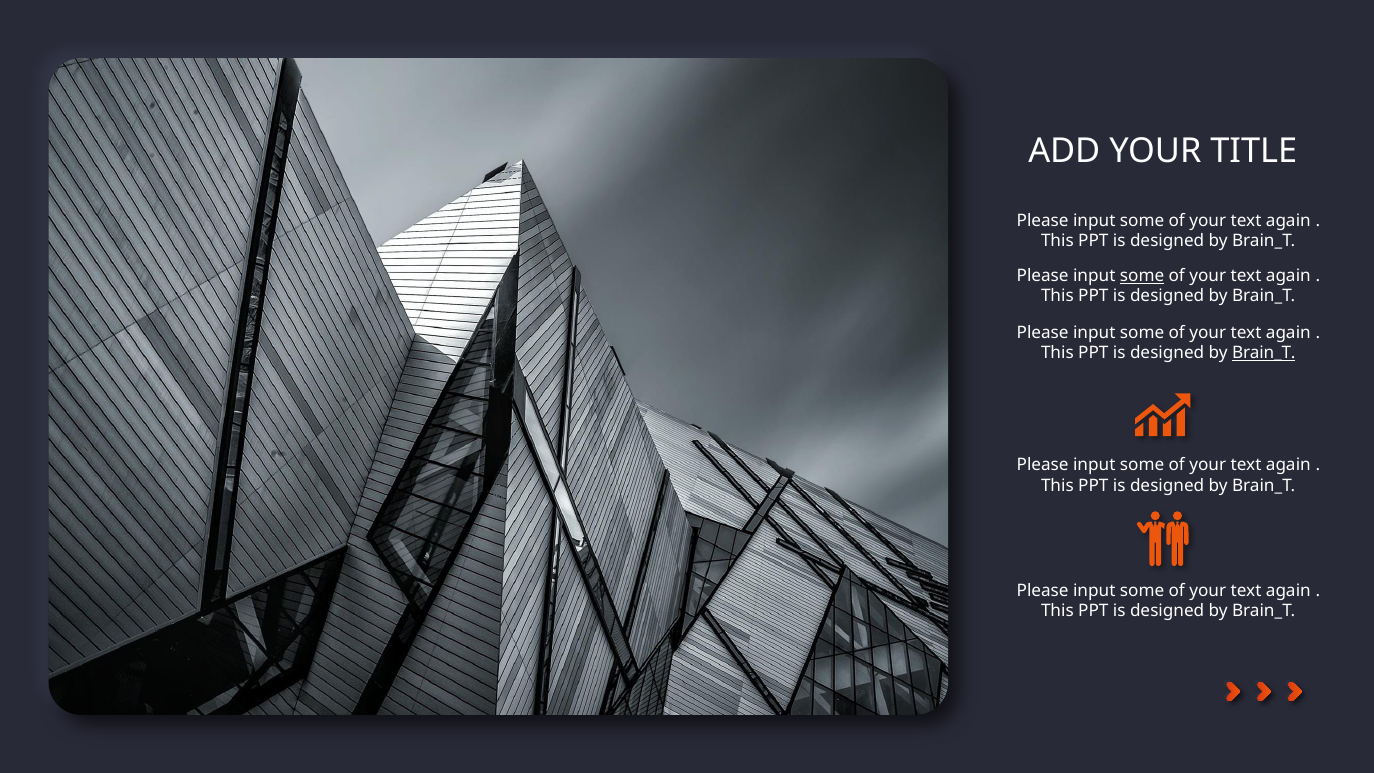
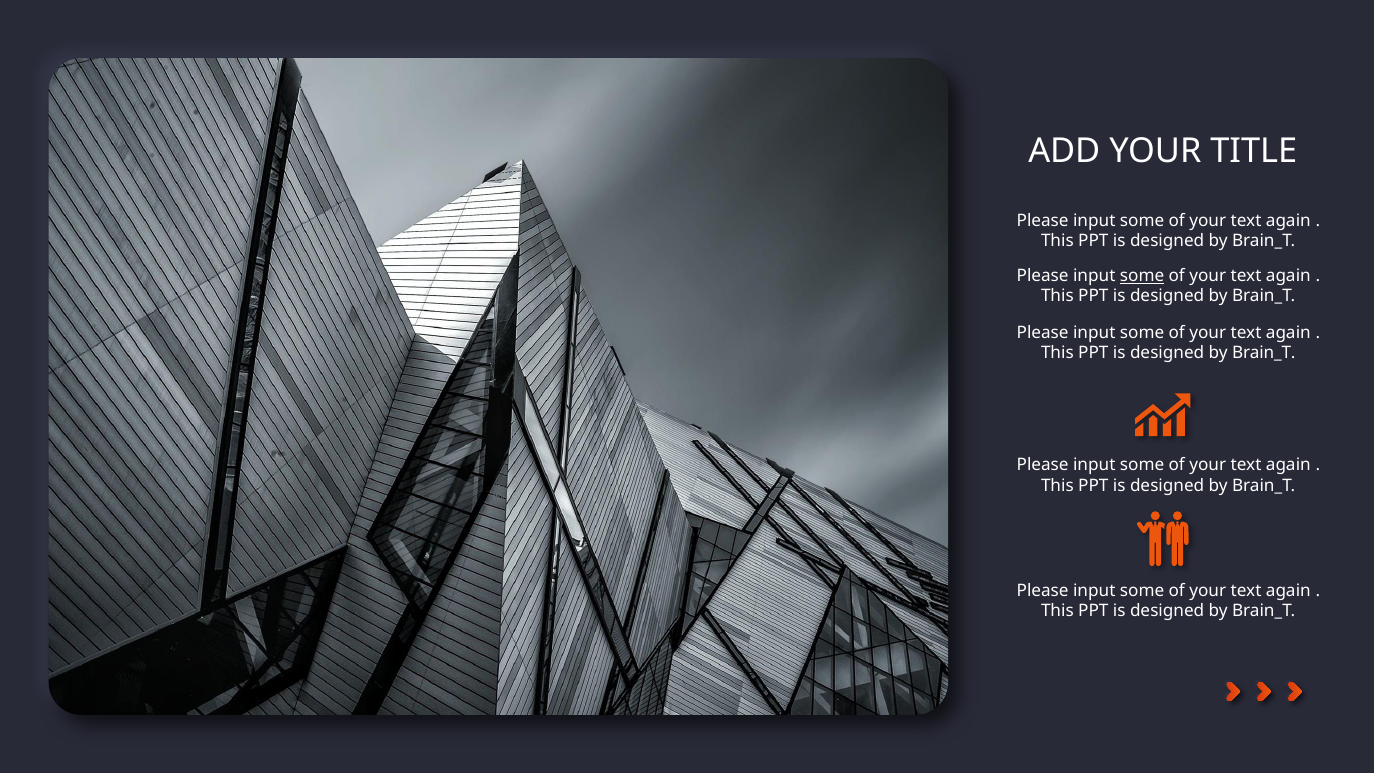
Brain_T at (1264, 353) underline: present -> none
